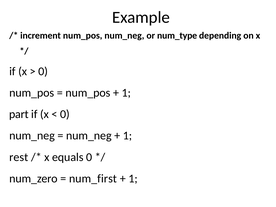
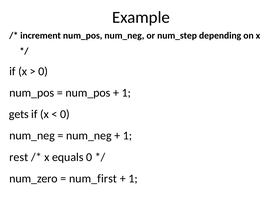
num_type: num_type -> num_step
part: part -> gets
